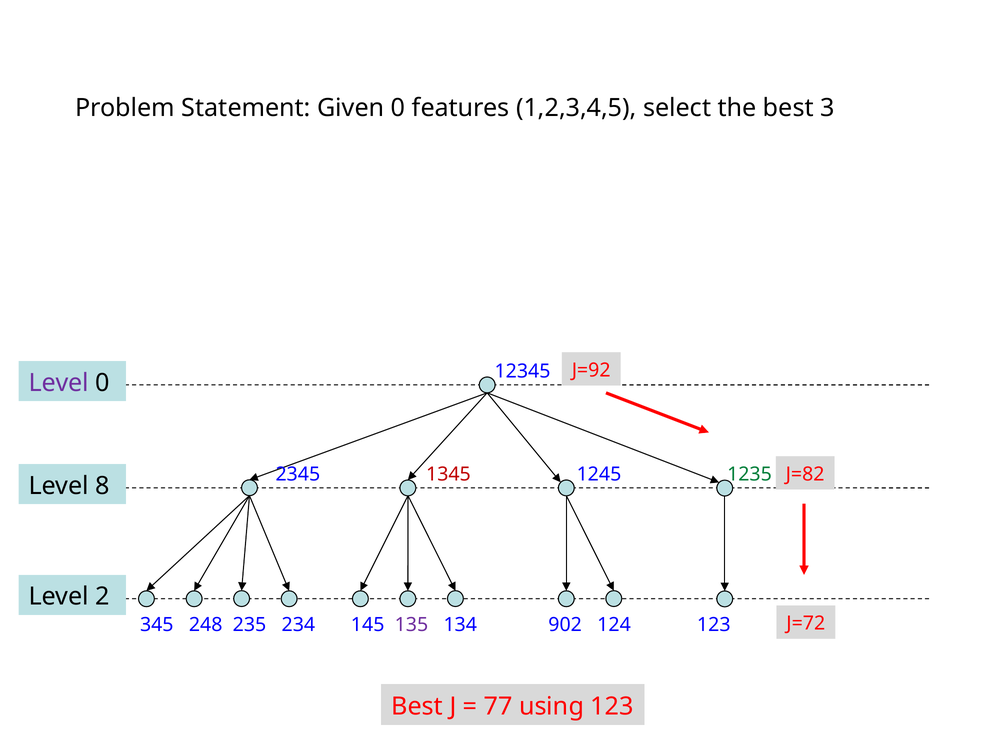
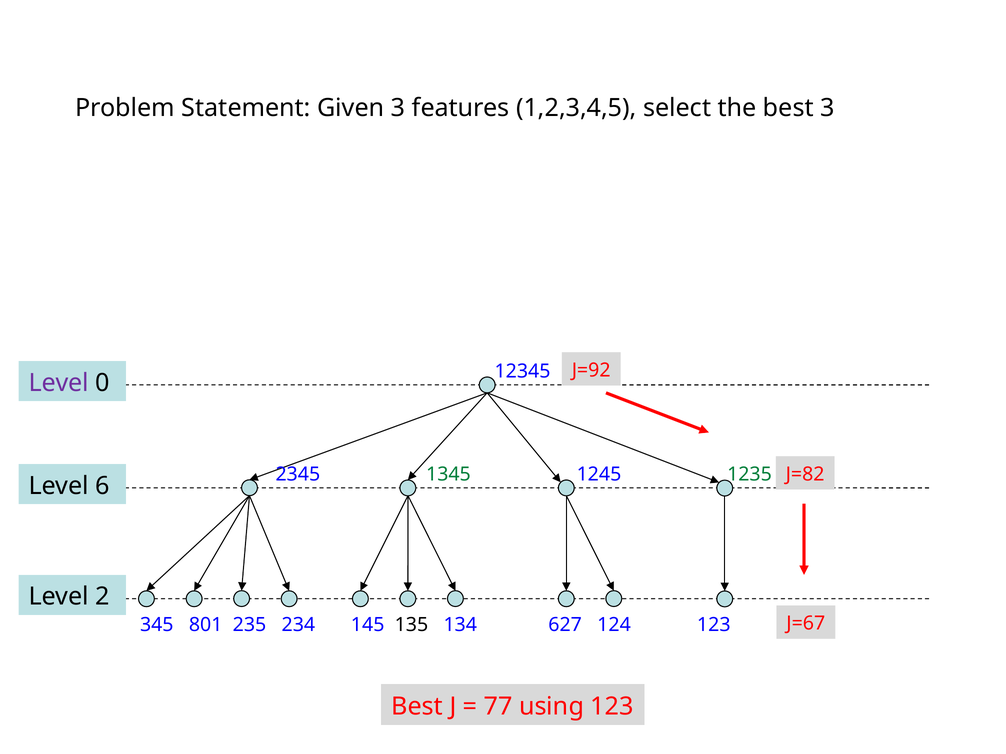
Given 0: 0 -> 3
1345 colour: red -> green
8: 8 -> 6
J=72: J=72 -> J=67
248: 248 -> 801
135 colour: purple -> black
902: 902 -> 627
